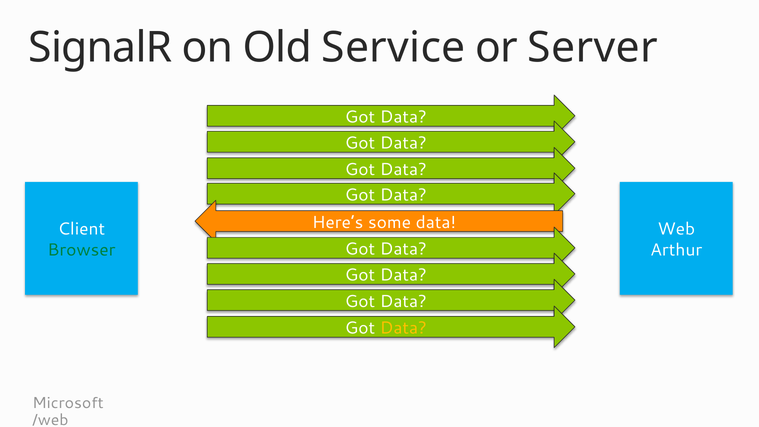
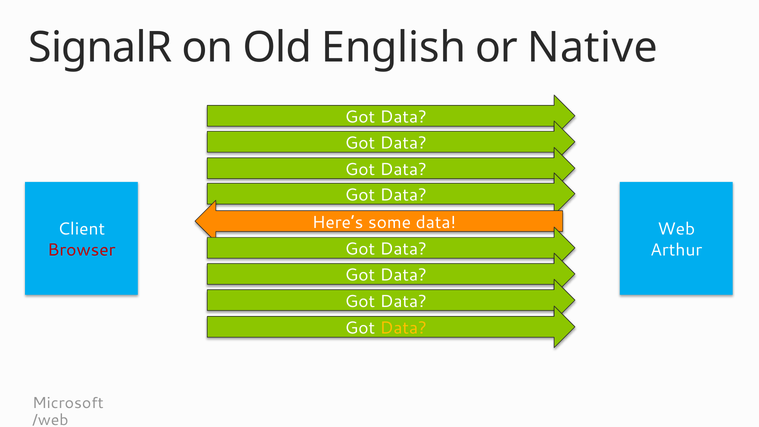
Service: Service -> English
Server: Server -> Native
Browser colour: green -> red
